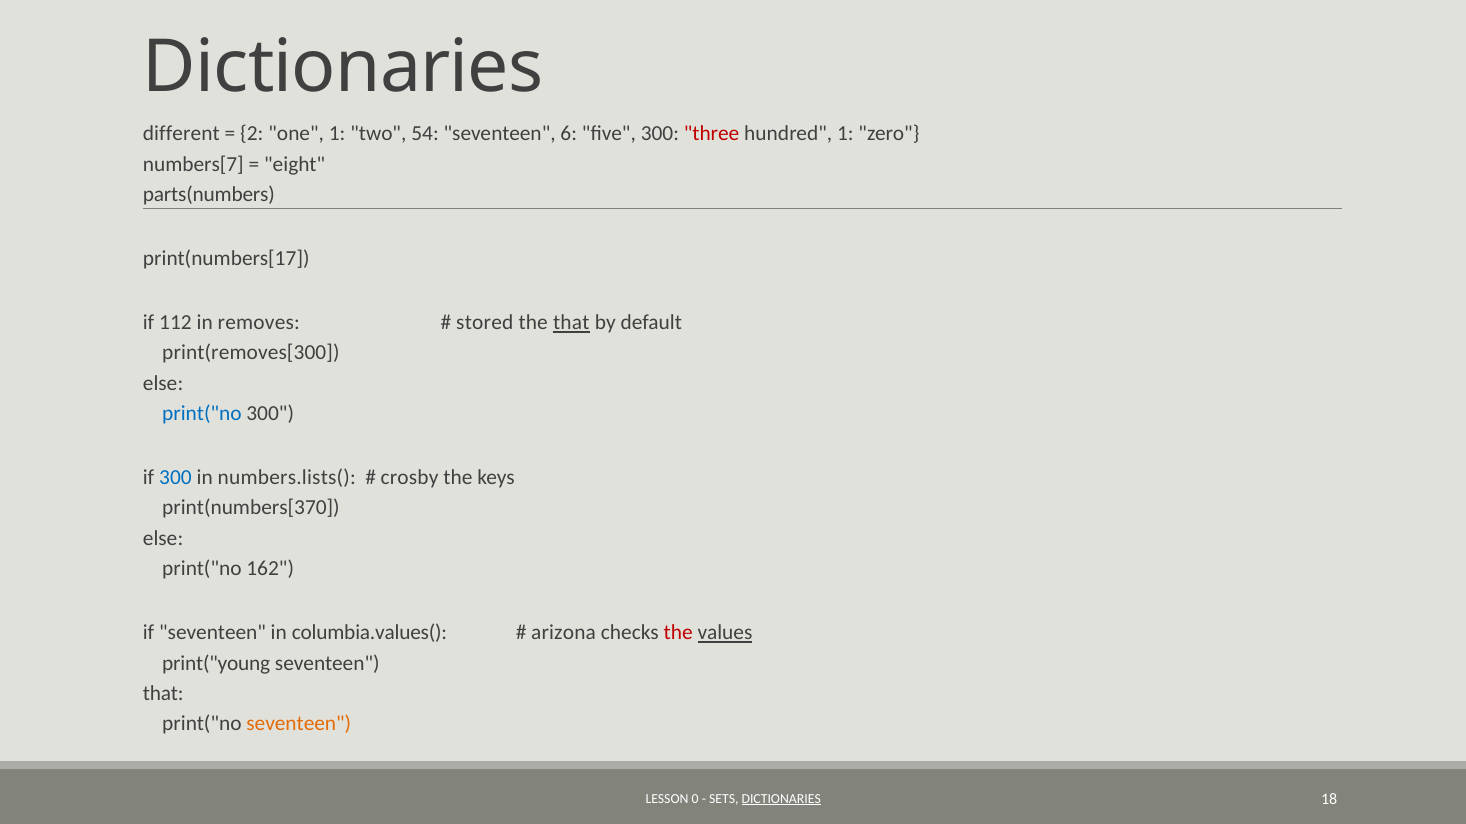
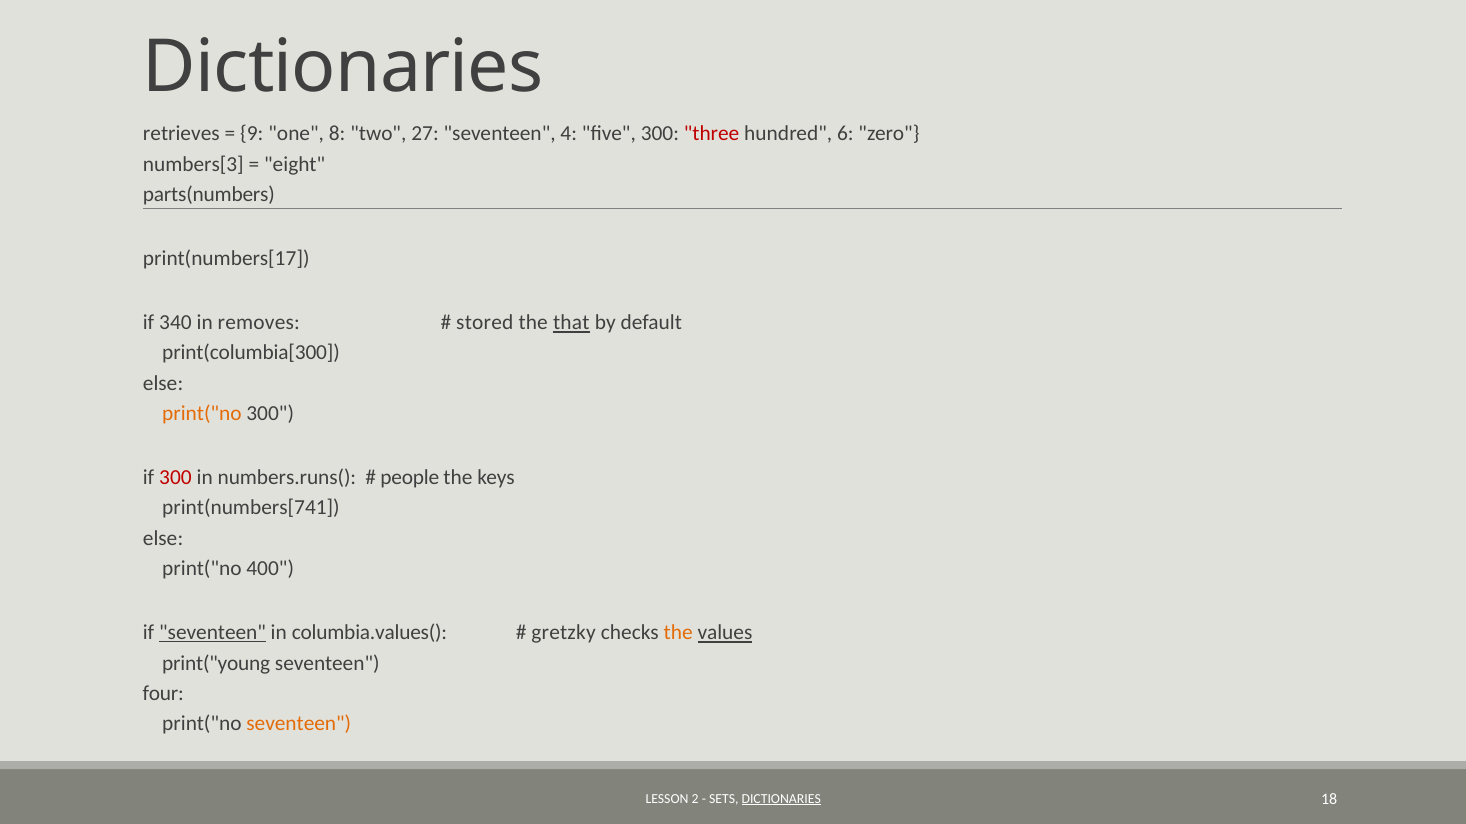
different: different -> retrieves
2: 2 -> 9
one 1: 1 -> 8
54: 54 -> 27
6: 6 -> 4
hundred 1: 1 -> 6
numbers[7: numbers[7 -> numbers[3
112: 112 -> 340
print(removes[300: print(removes[300 -> print(columbia[300
print("no at (202, 414) colour: blue -> orange
300 at (175, 478) colour: blue -> red
numbers.lists(: numbers.lists( -> numbers.runs(
crosby: crosby -> people
print(numbers[370: print(numbers[370 -> print(numbers[741
162: 162 -> 400
seventeen at (213, 633) underline: none -> present
arizona: arizona -> gretzky
the at (678, 633) colour: red -> orange
that at (163, 694): that -> four
0: 0 -> 2
